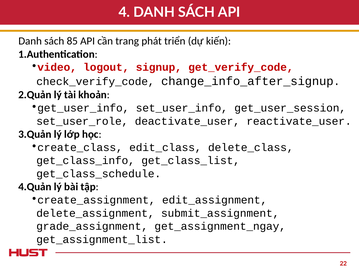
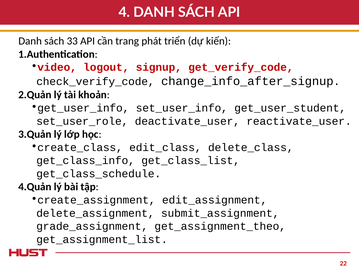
85: 85 -> 33
get_user_session: get_user_session -> get_user_student
get_assignment_ngay: get_assignment_ngay -> get_assignment_theo
